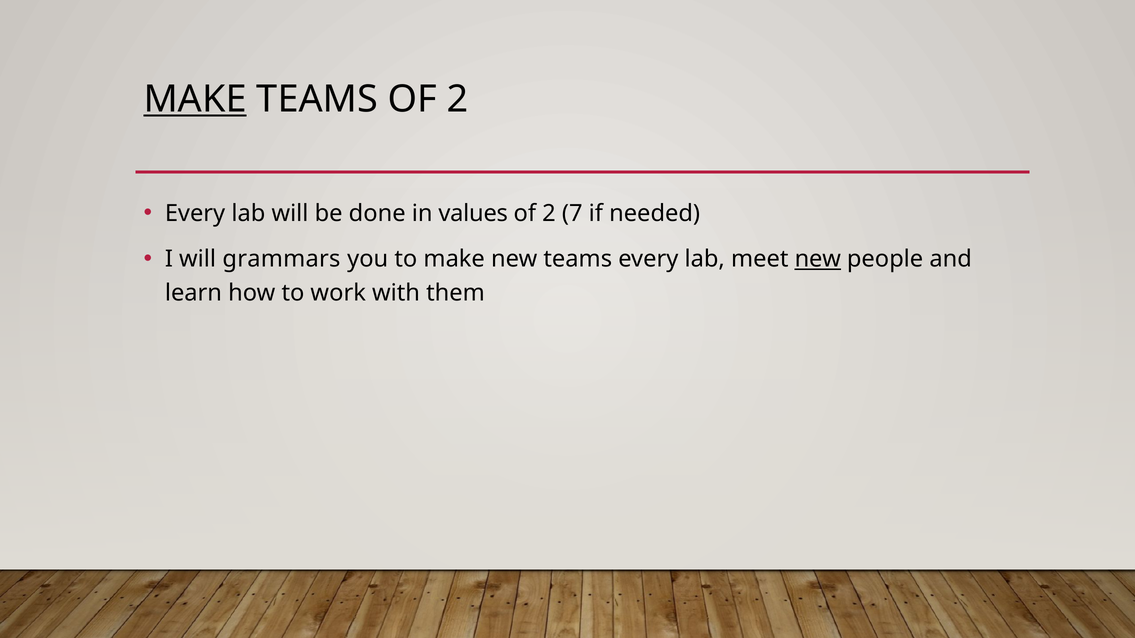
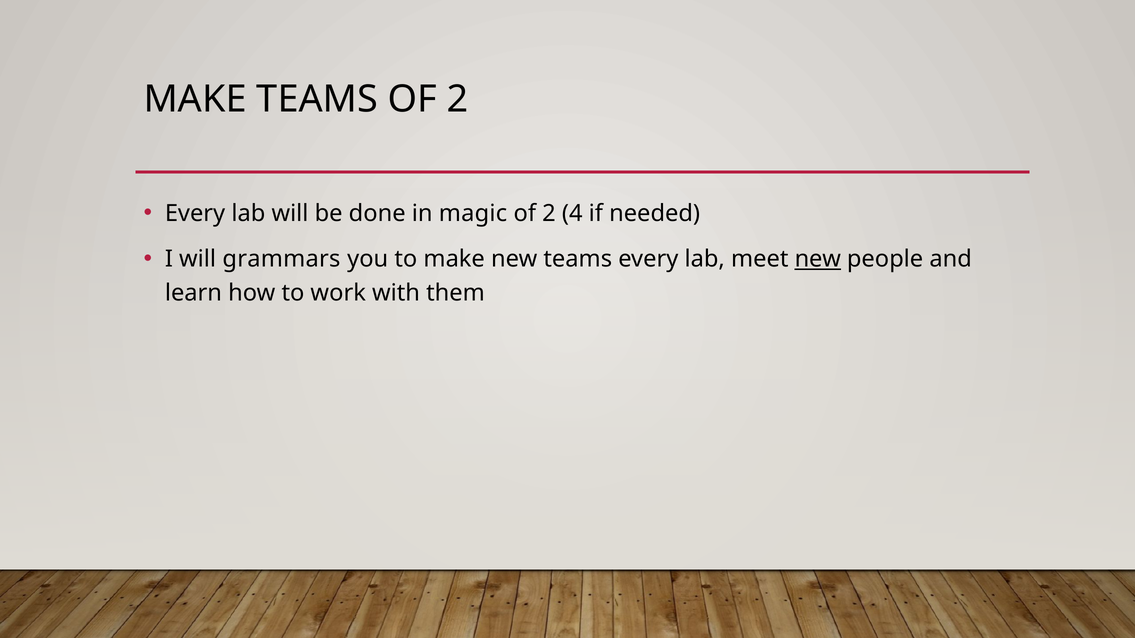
MAKE at (195, 99) underline: present -> none
values: values -> magic
7: 7 -> 4
